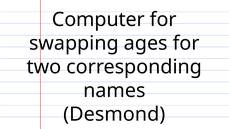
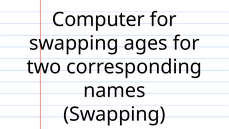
Desmond at (114, 114): Desmond -> Swapping
